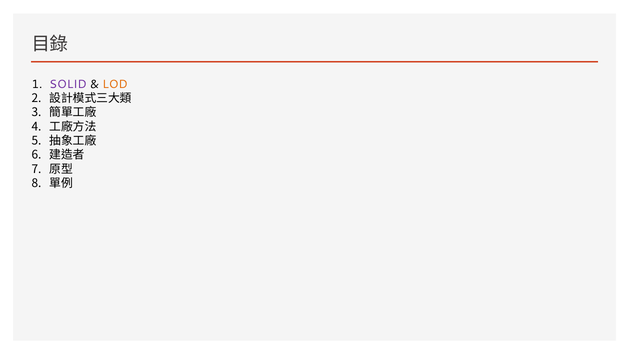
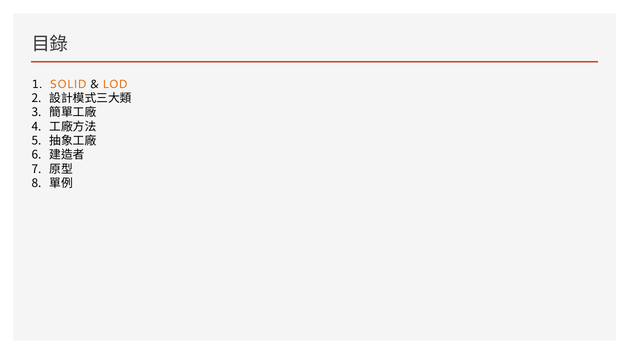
SOLID colour: purple -> orange
